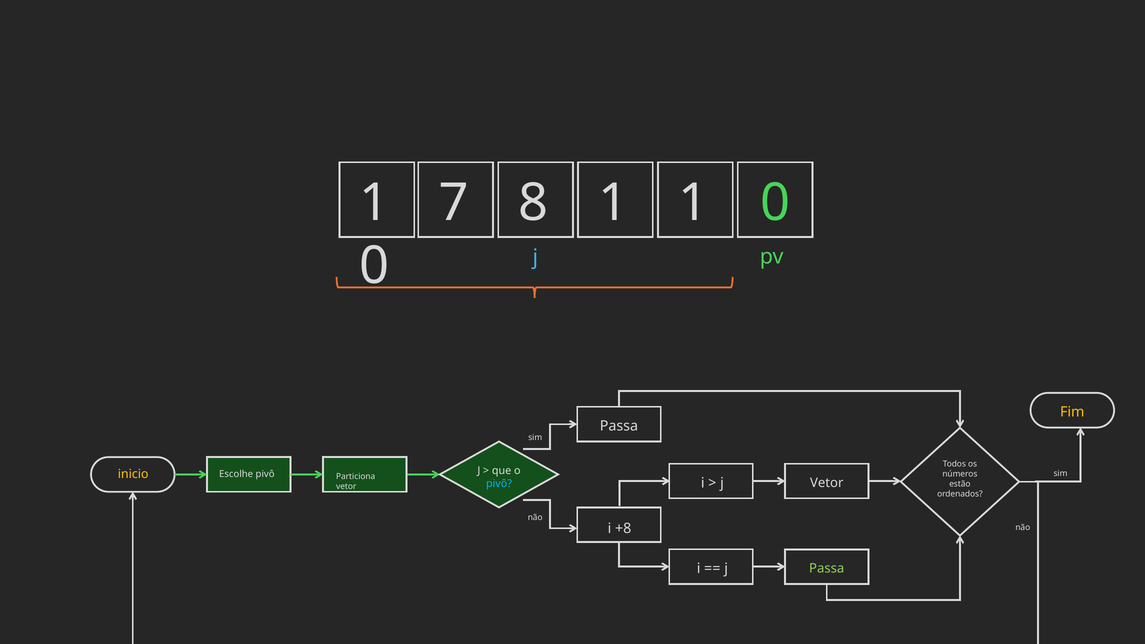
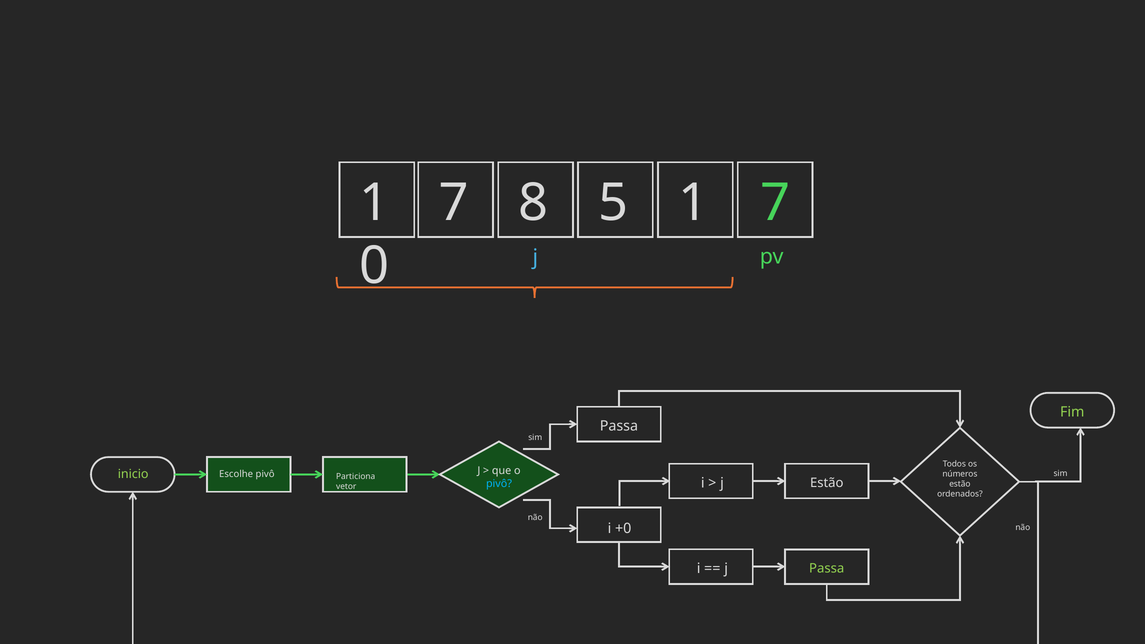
8 1: 1 -> 5
0 at (775, 203): 0 -> 7
Fim colour: yellow -> light green
inicio colour: yellow -> light green
j Vetor: Vetor -> Estão
+8: +8 -> +0
